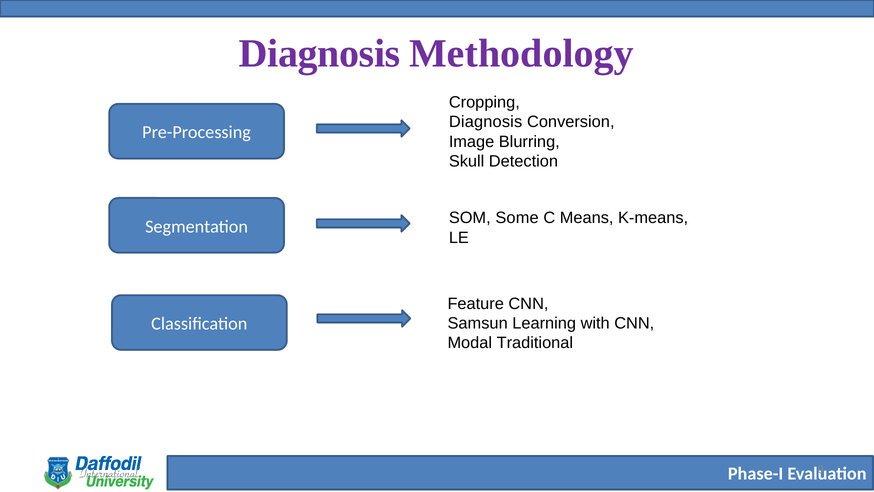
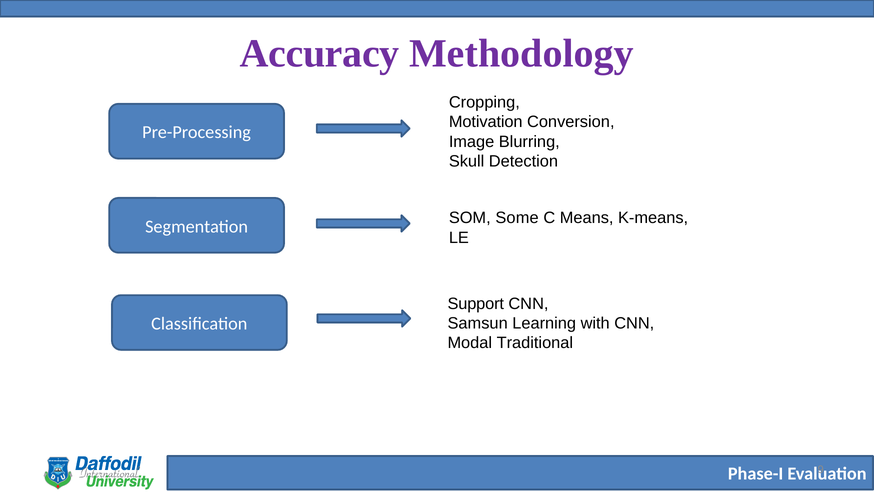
Diagnosis at (320, 54): Diagnosis -> Accuracy
Diagnosis at (486, 122): Diagnosis -> Motivation
Feature: Feature -> Support
